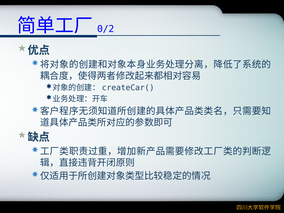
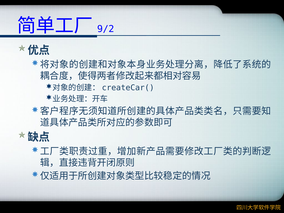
0/2: 0/2 -> 9/2
